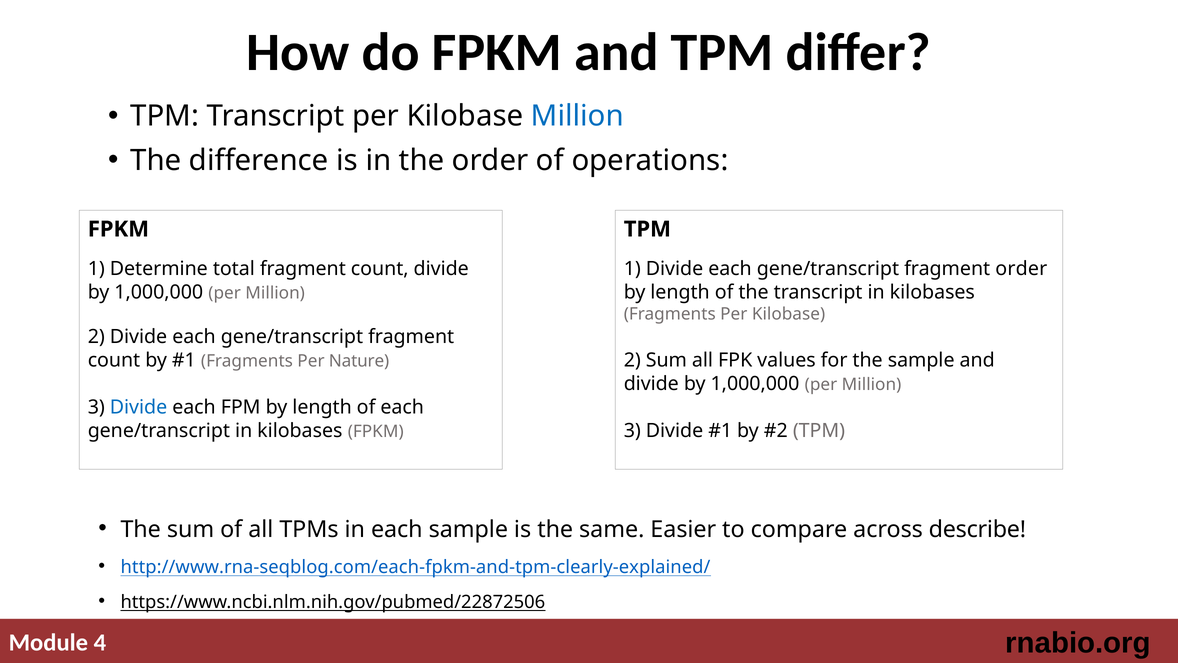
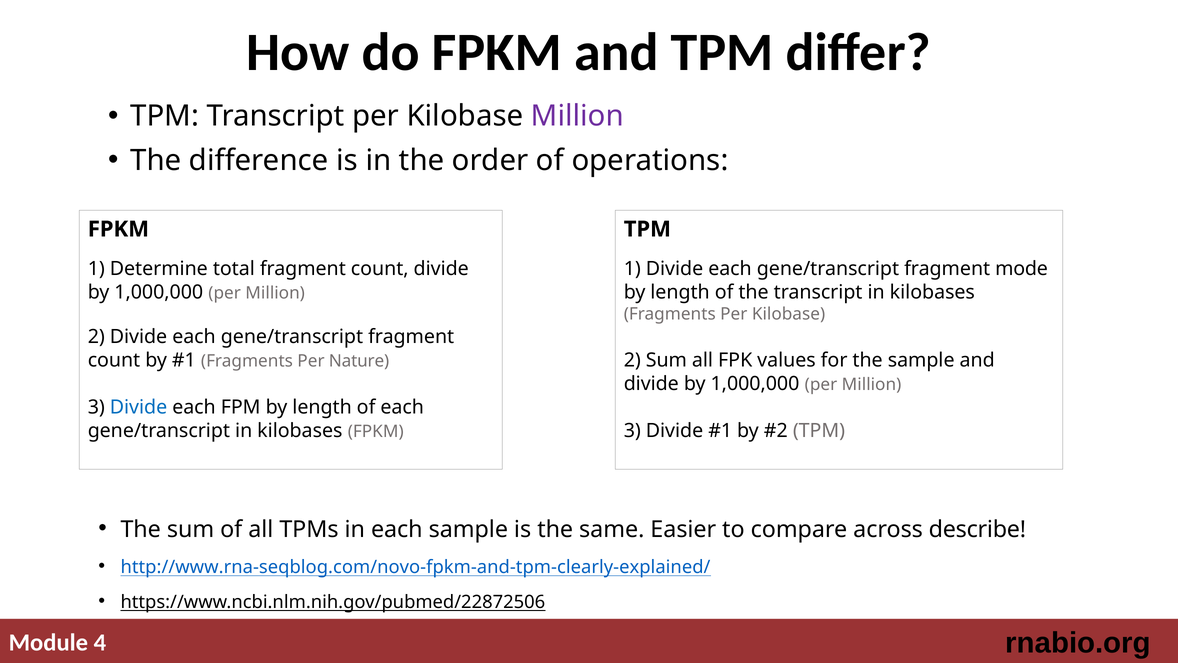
Million at (577, 116) colour: blue -> purple
fragment order: order -> mode
http://www.rna-seqblog.com/each-fpkm-and-tpm-clearly-explained/: http://www.rna-seqblog.com/each-fpkm-and-tpm-clearly-explained/ -> http://www.rna-seqblog.com/novo-fpkm-and-tpm-clearly-explained/
